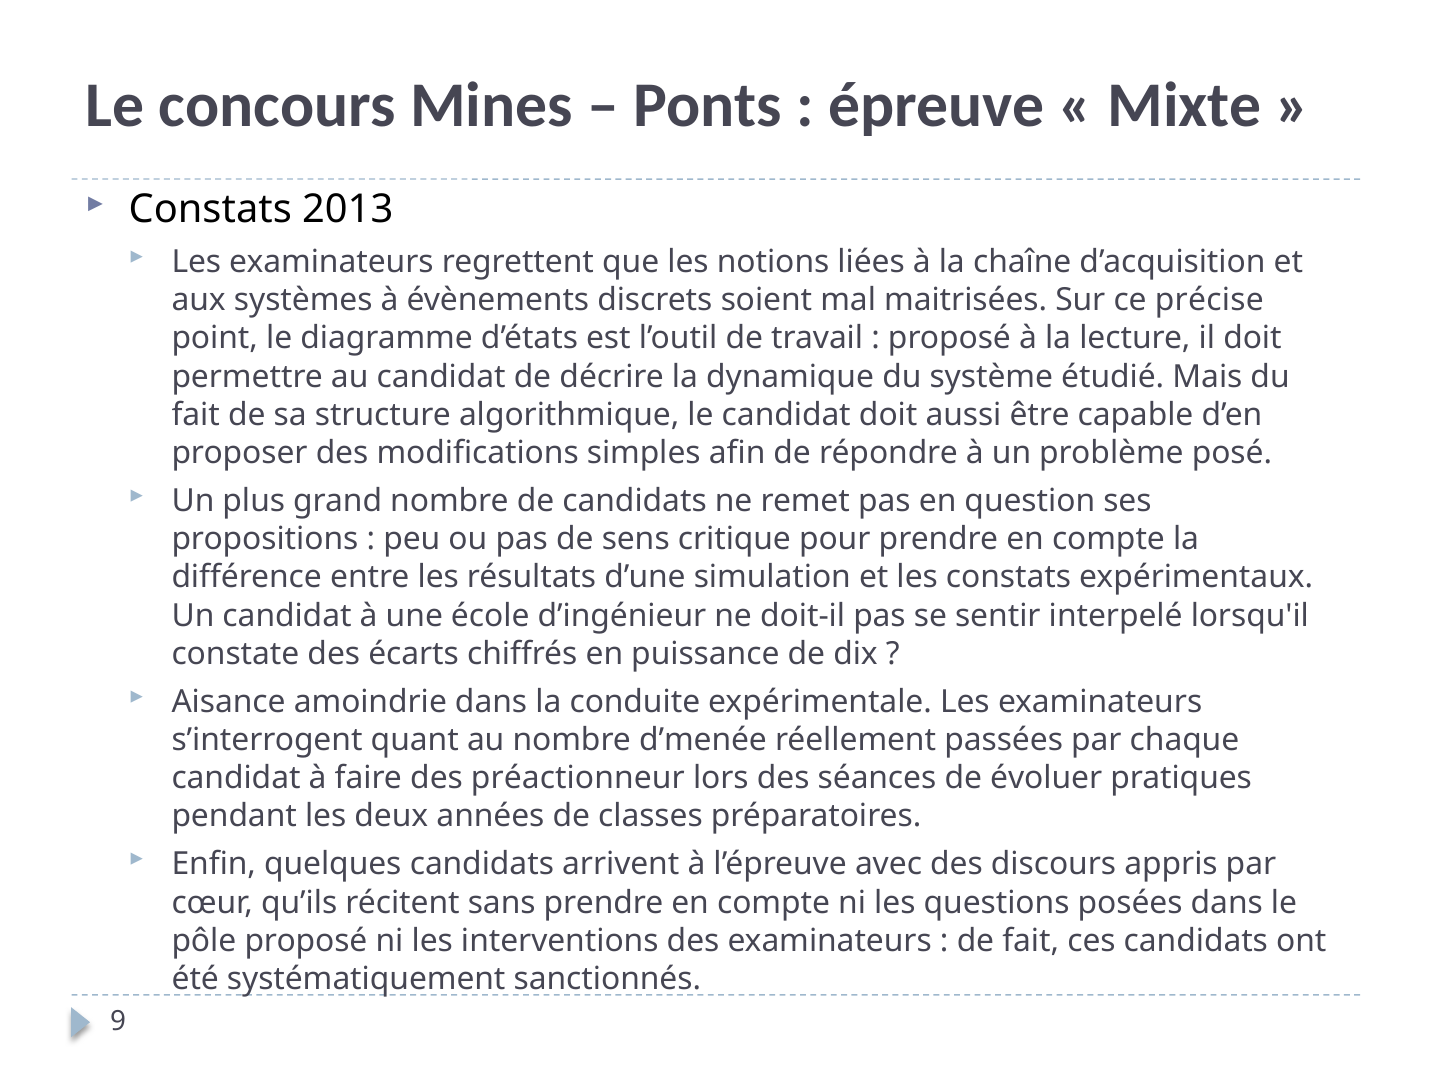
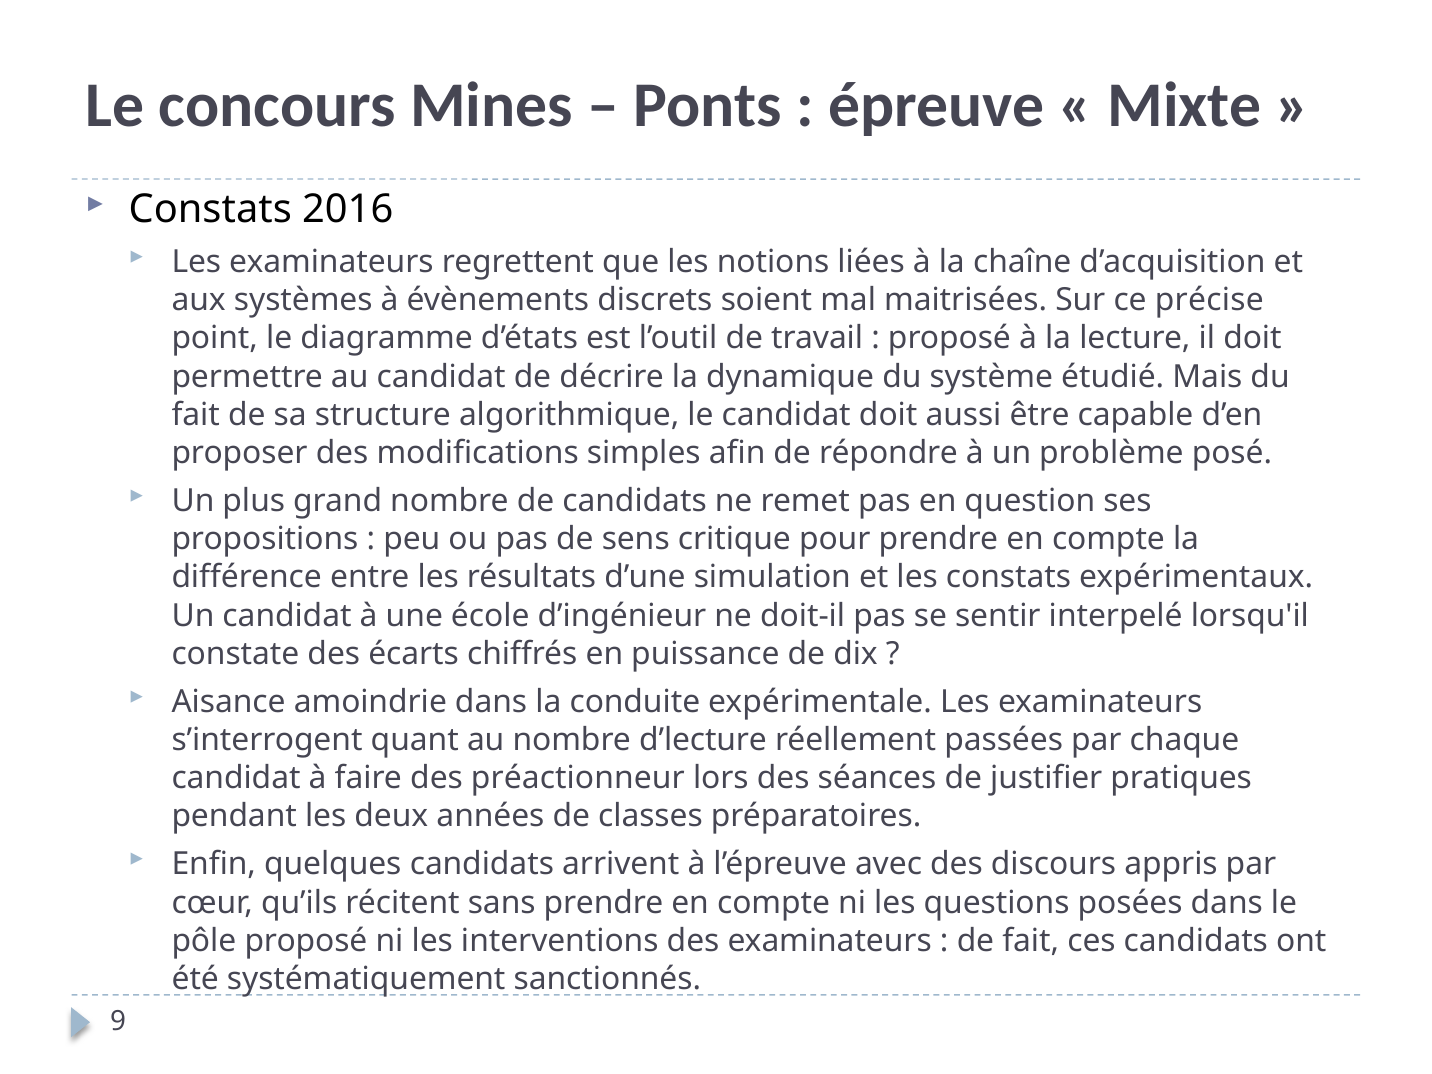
2013: 2013 -> 2016
d’menée: d’menée -> d’lecture
évoluer: évoluer -> justifier
